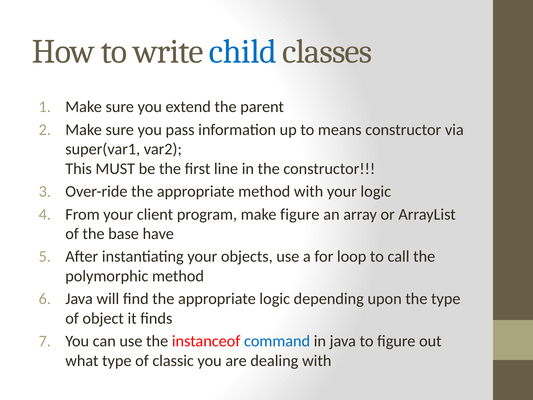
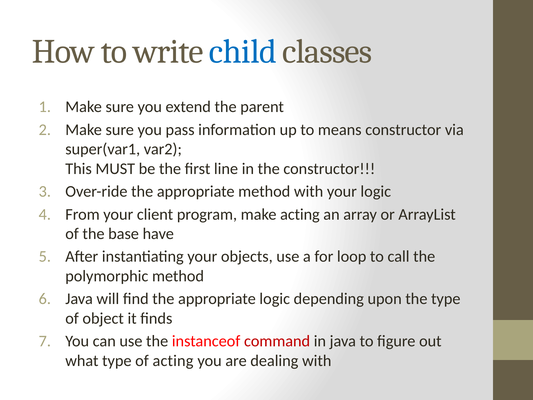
make figure: figure -> acting
command colour: blue -> red
of classic: classic -> acting
